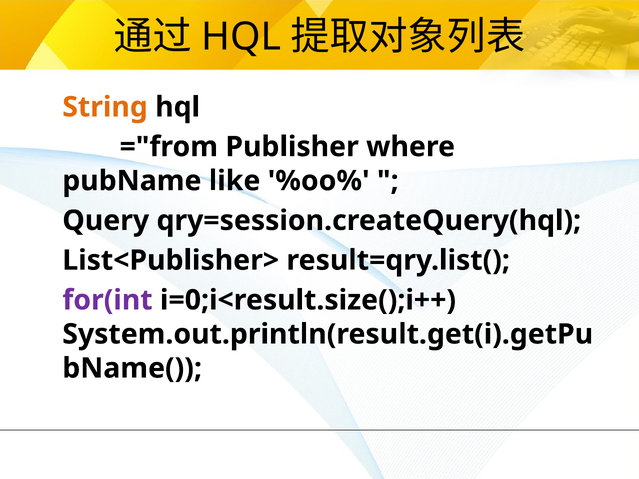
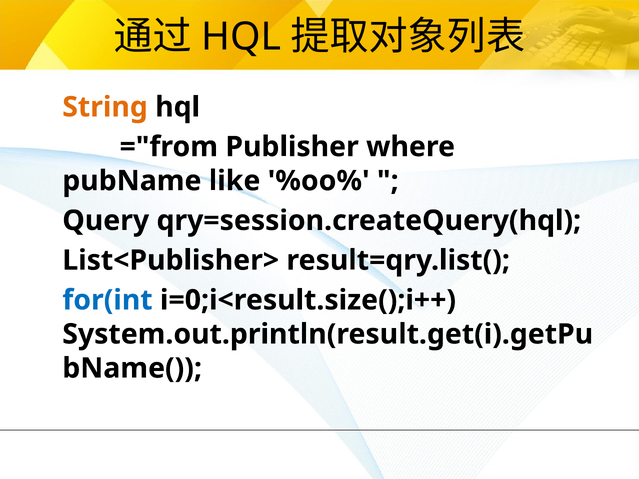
for(int colour: purple -> blue
